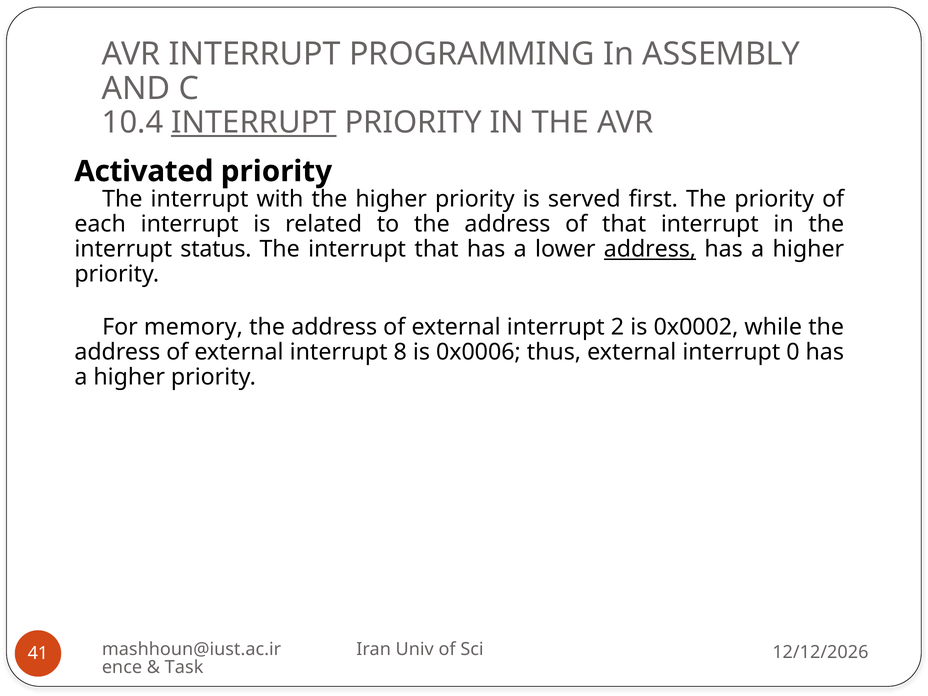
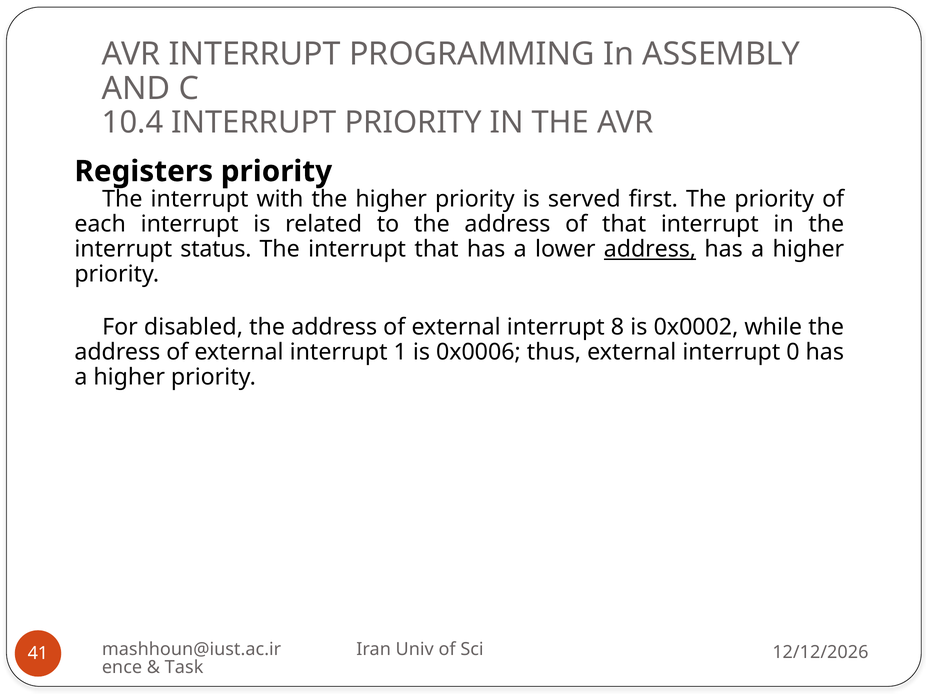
INTERRUPT at (254, 123) underline: present -> none
Activated: Activated -> Registers
memory: memory -> disabled
2: 2 -> 8
8: 8 -> 1
